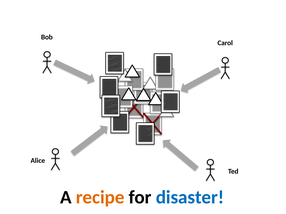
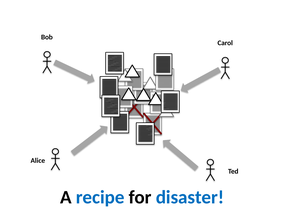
recipe colour: orange -> blue
